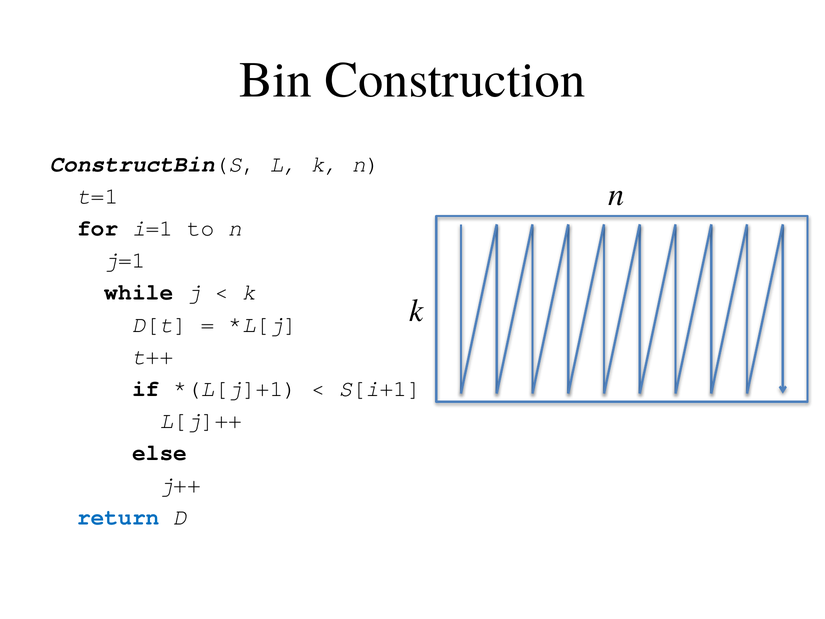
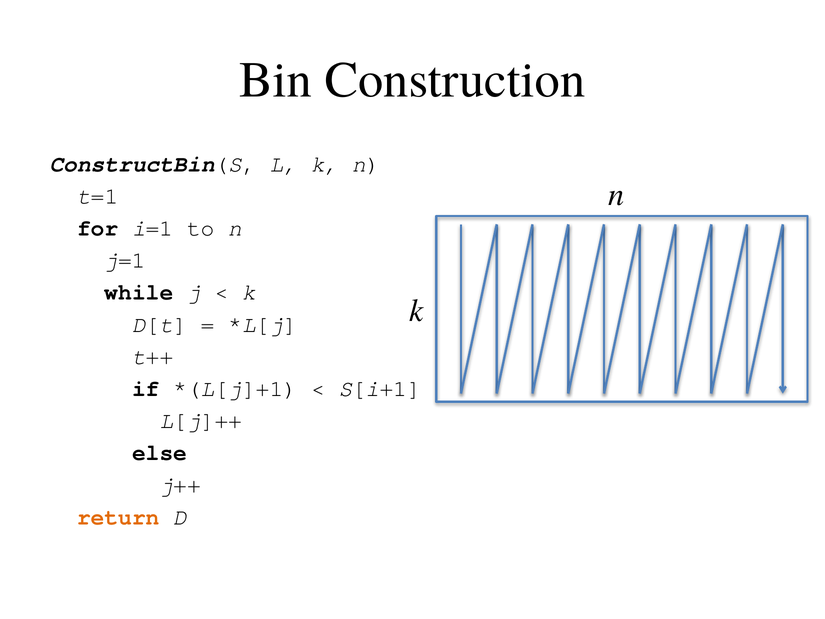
return colour: blue -> orange
